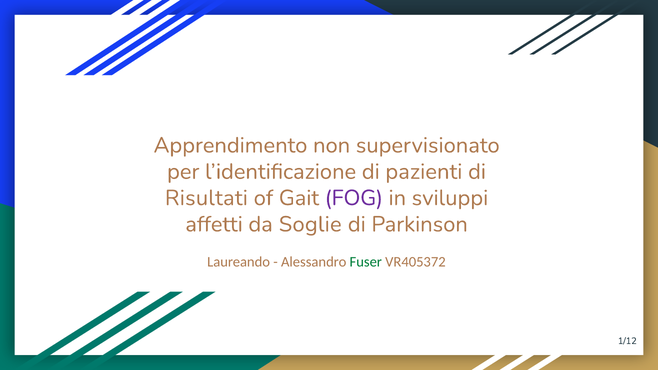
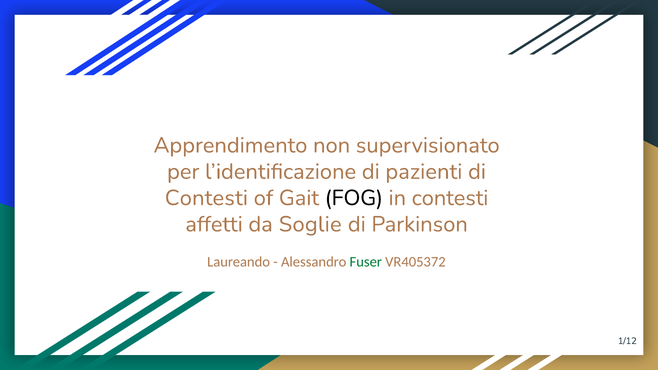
Risultati at (206, 198): Risultati -> Contesti
FOG colour: purple -> black
in sviluppi: sviluppi -> contesti
